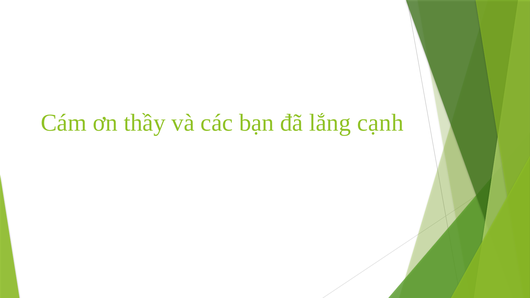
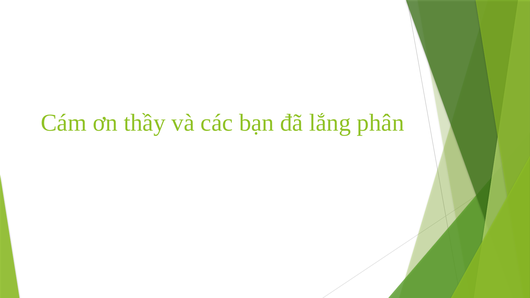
cạnh: cạnh -> phân
